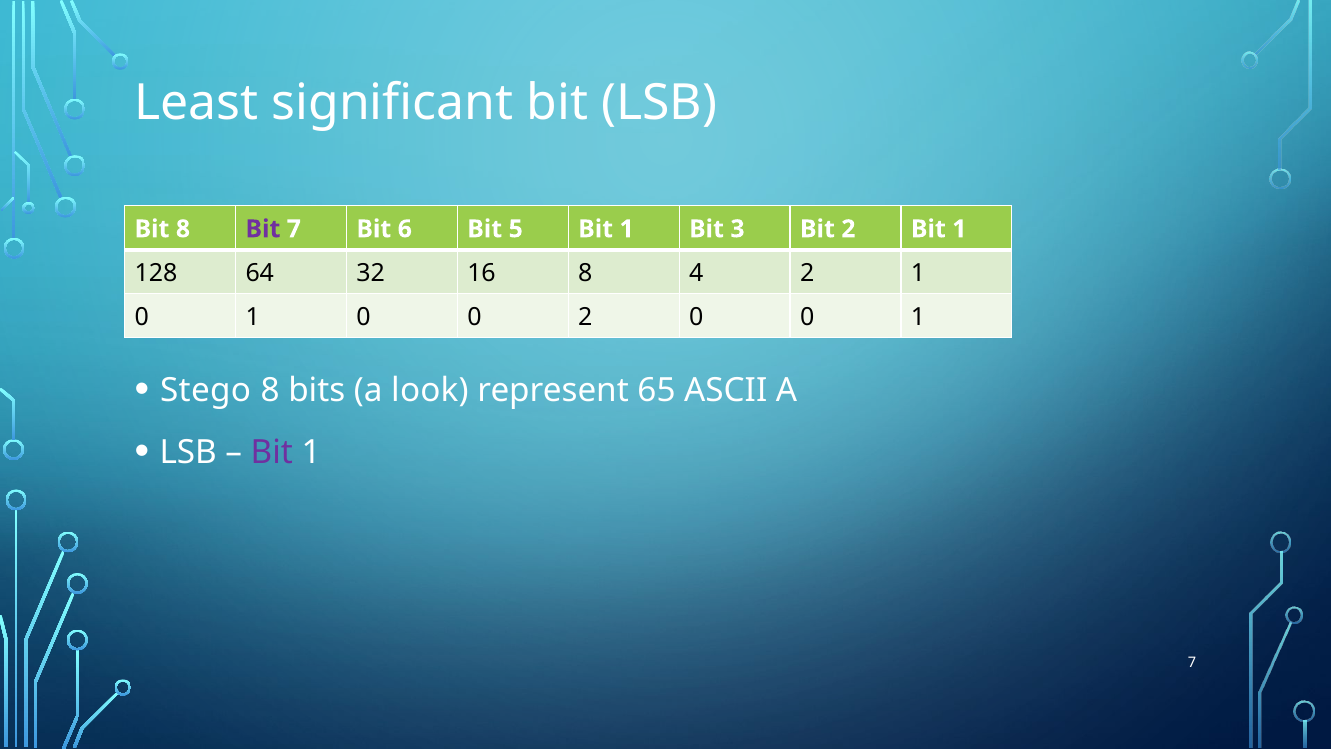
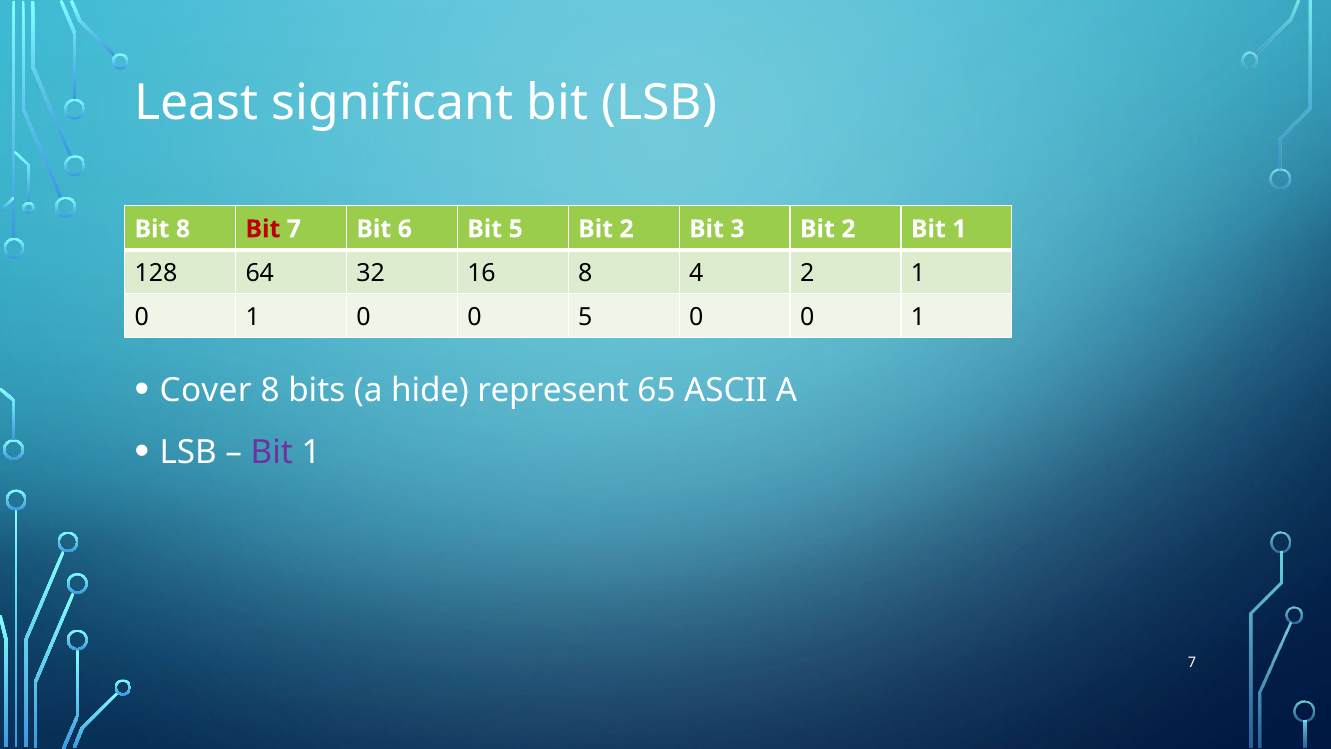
Bit at (263, 229) colour: purple -> red
5 Bit 1: 1 -> 2
0 2: 2 -> 5
Stego: Stego -> Cover
look: look -> hide
